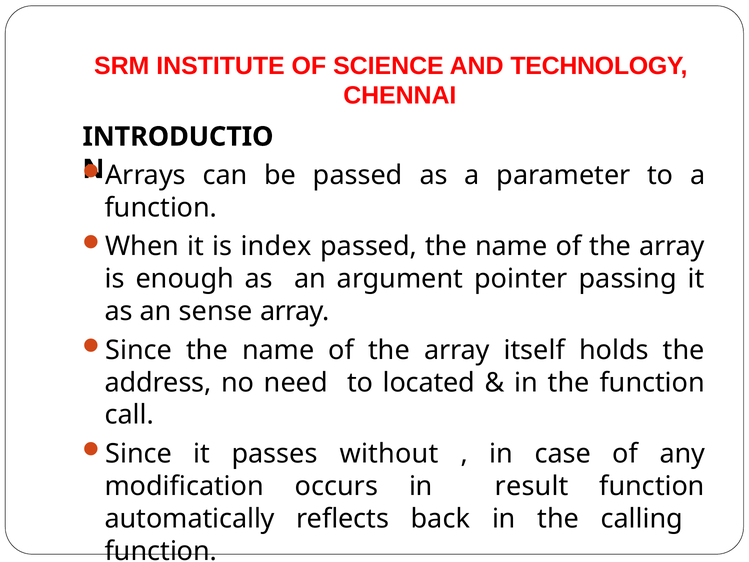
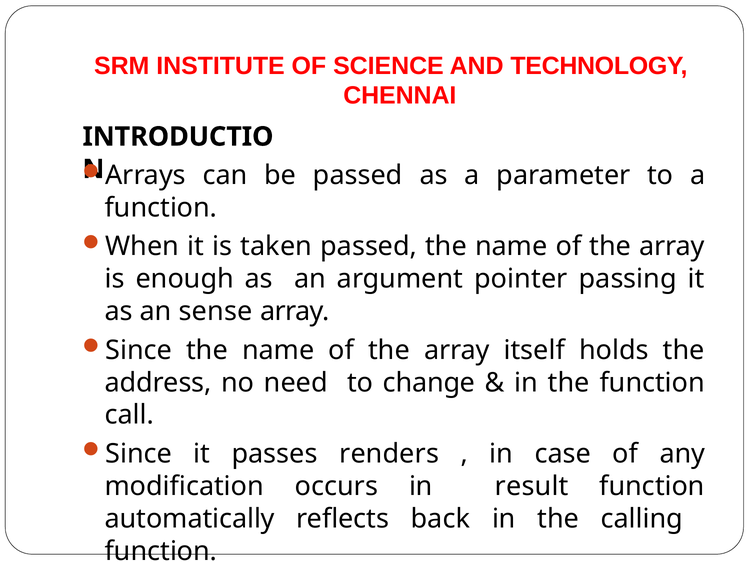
index: index -> taken
located: located -> change
without: without -> renders
